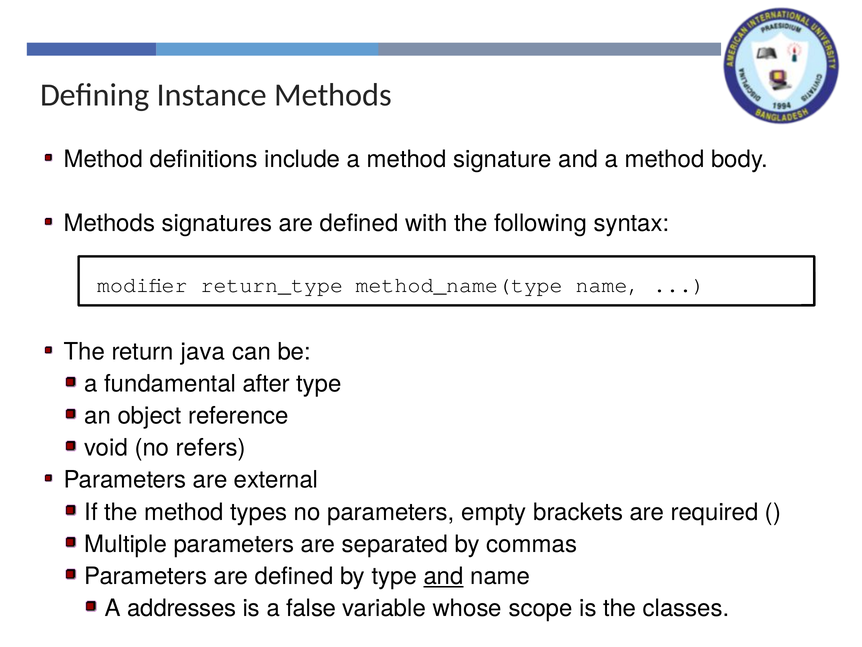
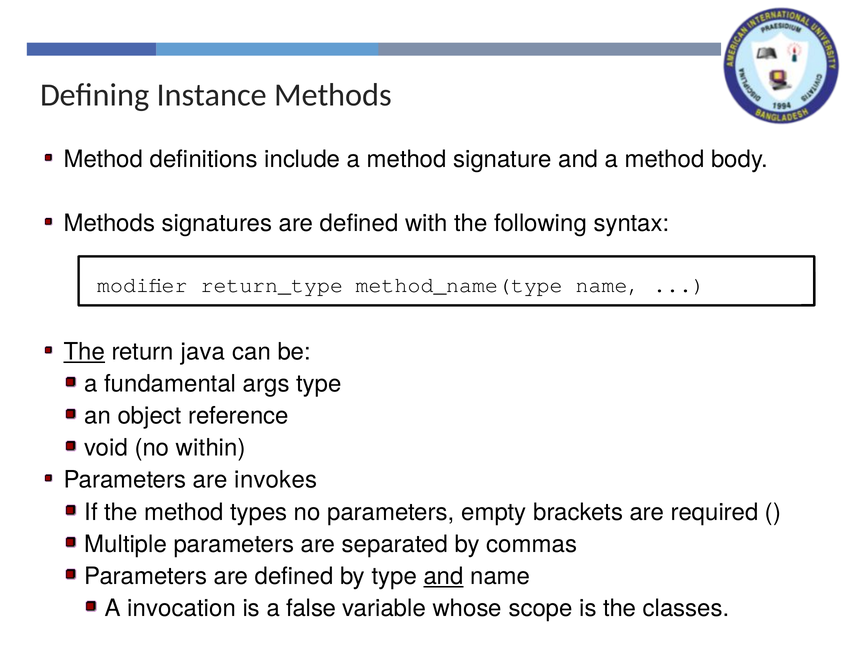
The at (84, 352) underline: none -> present
after: after -> args
refers: refers -> within
external: external -> invokes
addresses: addresses -> invocation
